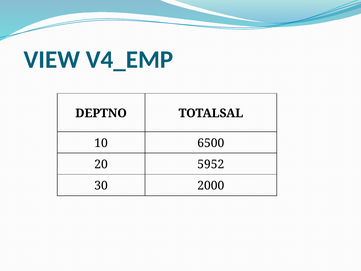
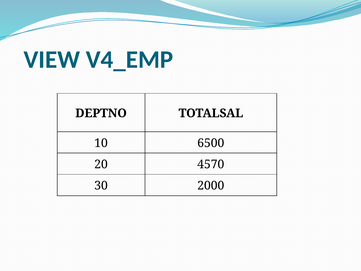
5952: 5952 -> 4570
